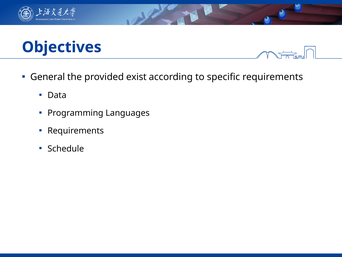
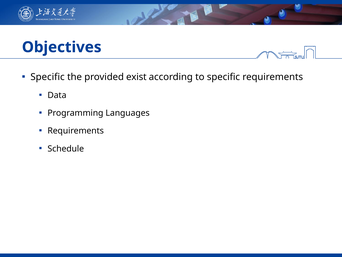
General at (48, 77): General -> Specific
